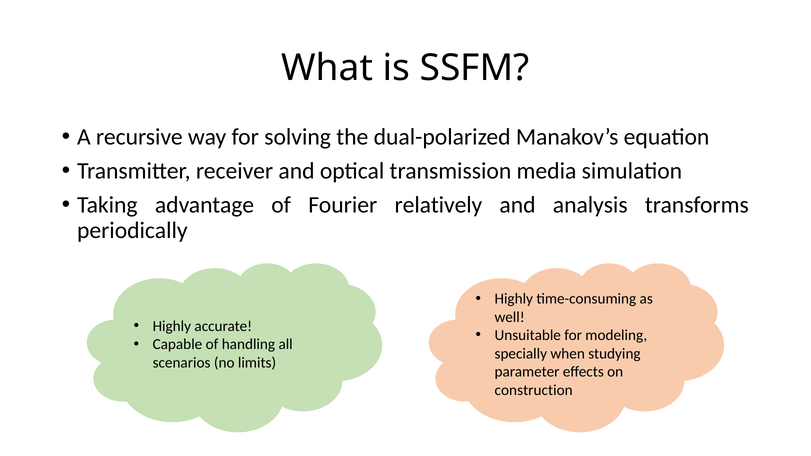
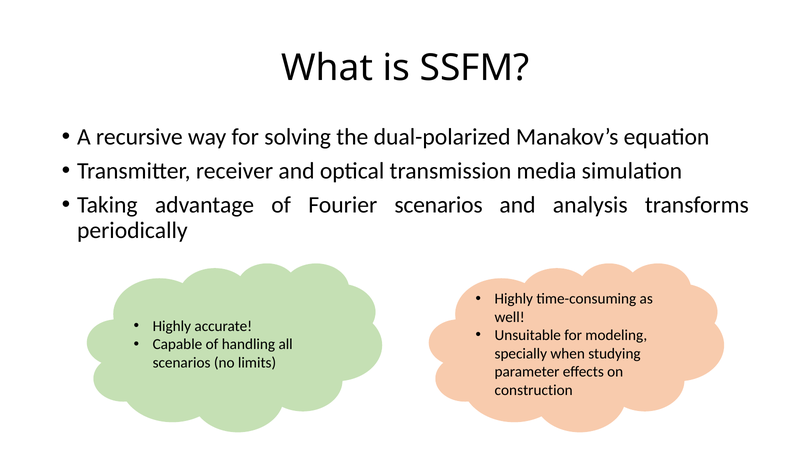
Fourier relatively: relatively -> scenarios
